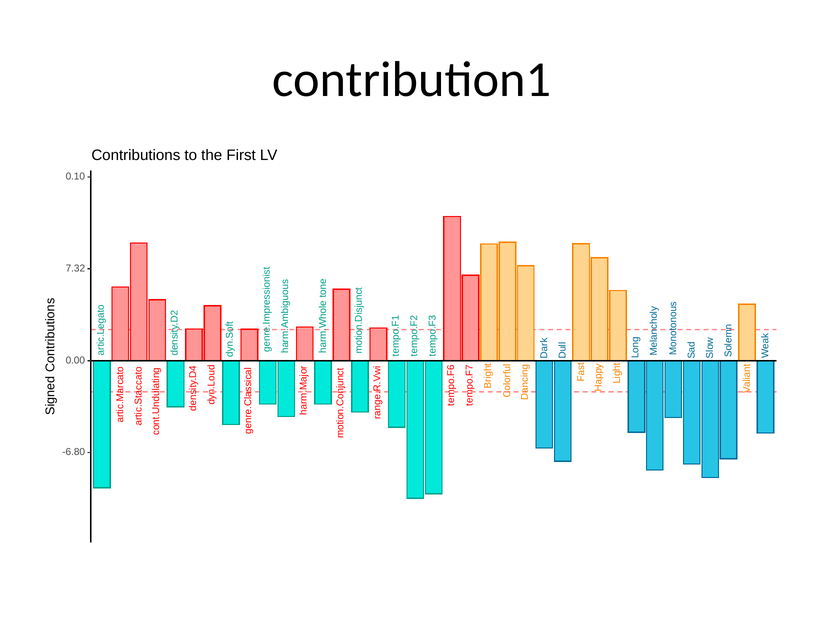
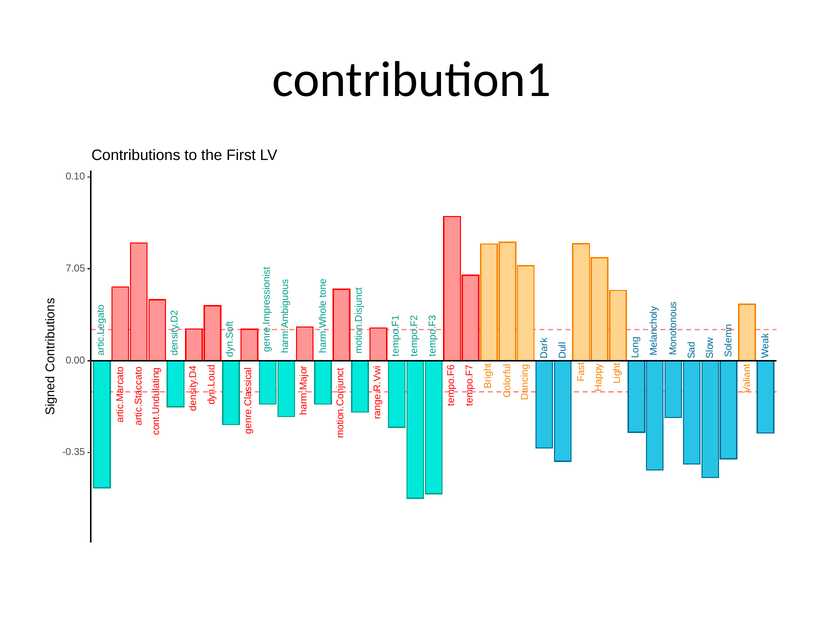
7.32: 7.32 -> 7.05
-6.80: -6.80 -> -0.35
